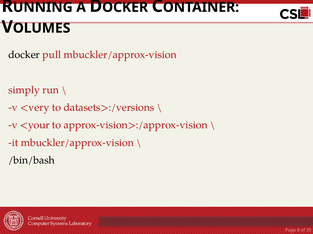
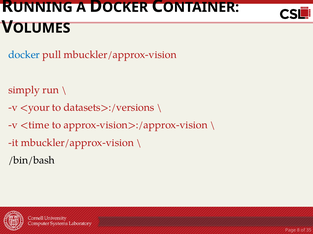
docker colour: black -> blue
<very: <very -> <your
<your: <your -> <time
